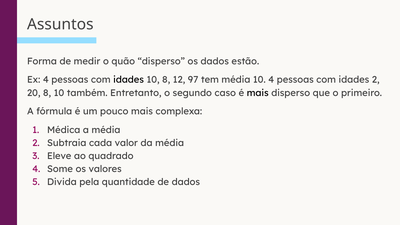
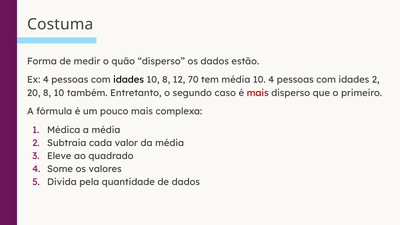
Assuntos: Assuntos -> Costuma
97: 97 -> 70
mais at (258, 93) colour: black -> red
